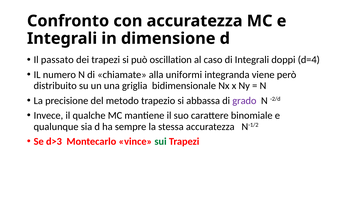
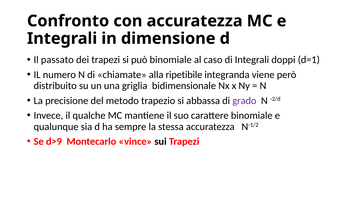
può oscillation: oscillation -> binomiale
d=4: d=4 -> d=1
uniformi: uniformi -> ripetibile
d>3: d>3 -> d>9
sui colour: green -> black
